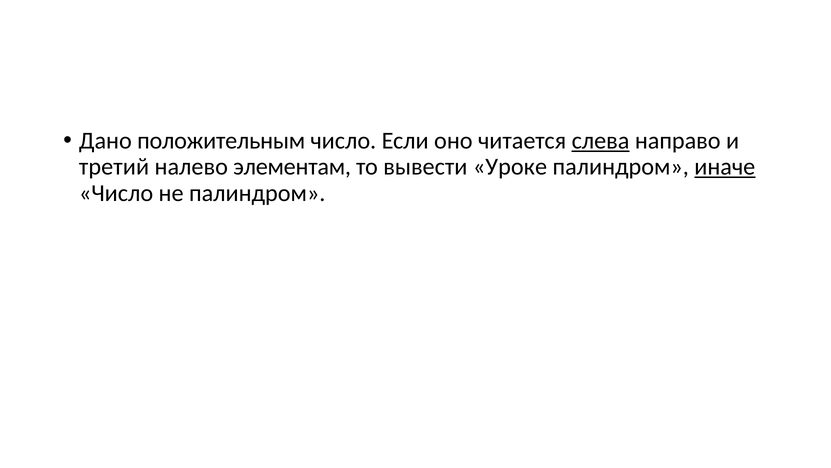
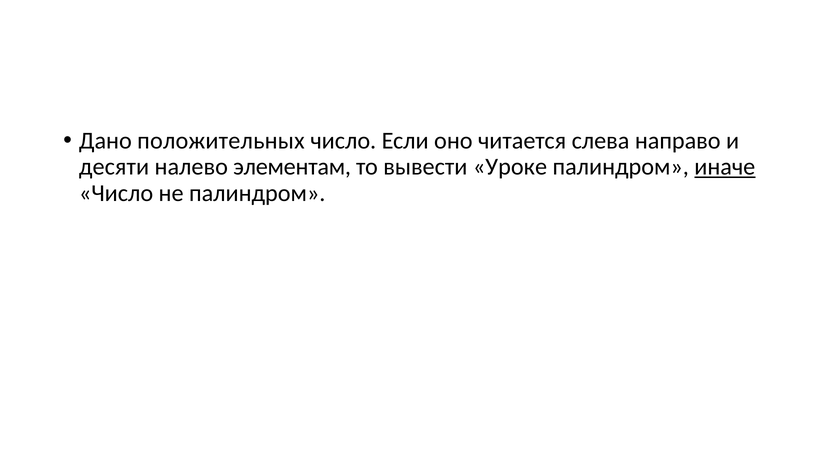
положительным: положительным -> положительных
слева underline: present -> none
третий: третий -> десяти
